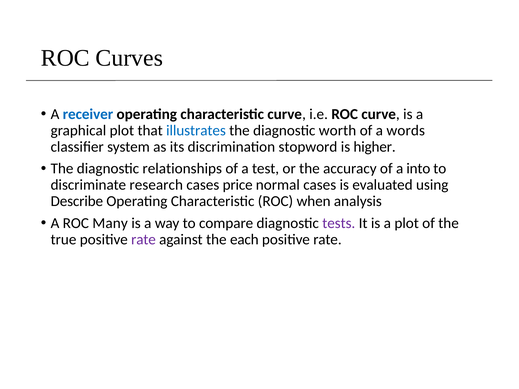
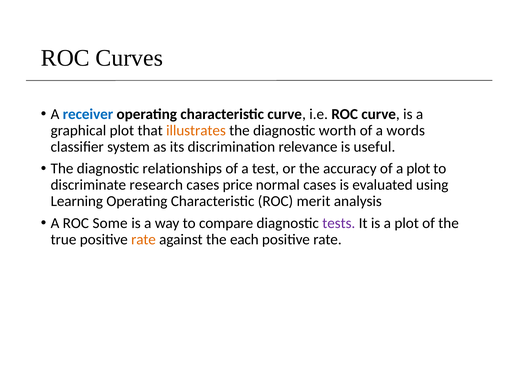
illustrates colour: blue -> orange
stopword: stopword -> relevance
higher: higher -> useful
of a into: into -> plot
Describe: Describe -> Learning
when: when -> merit
Many: Many -> Some
rate at (143, 240) colour: purple -> orange
